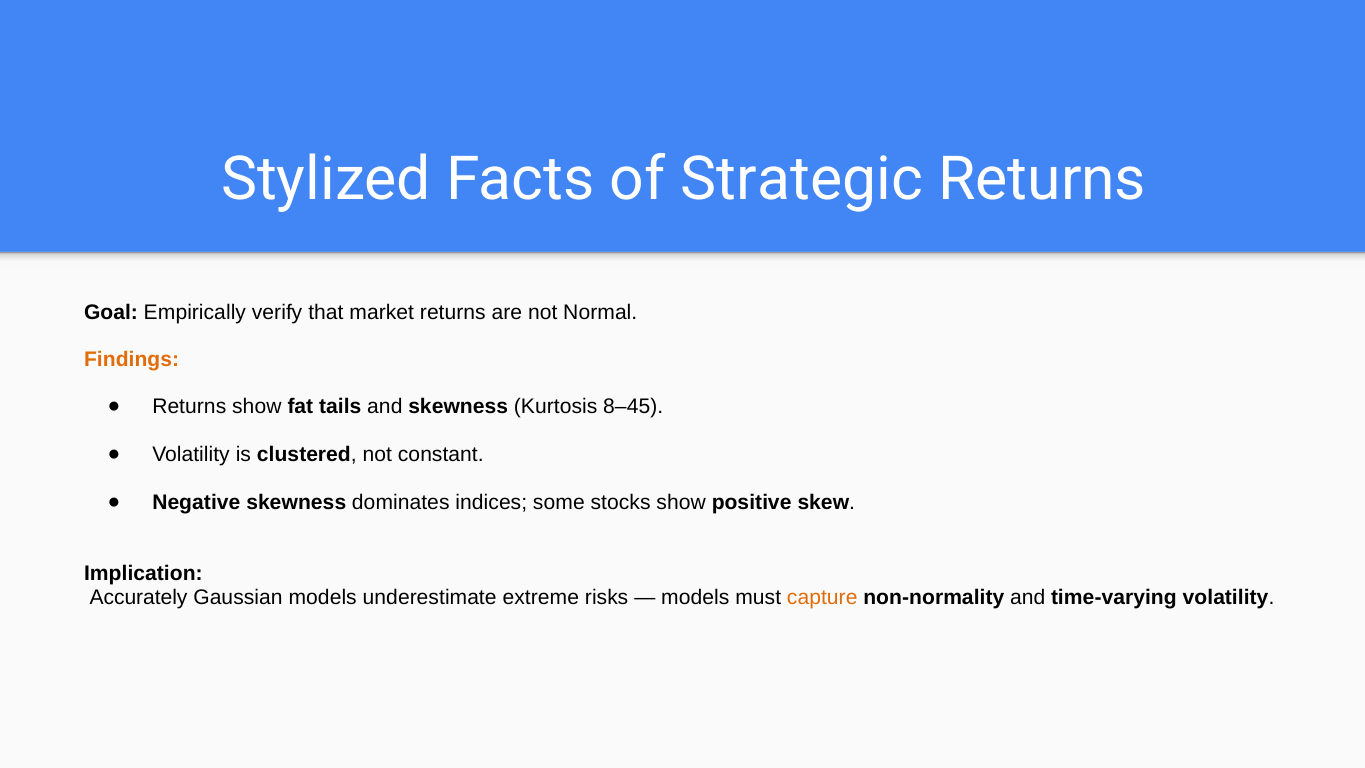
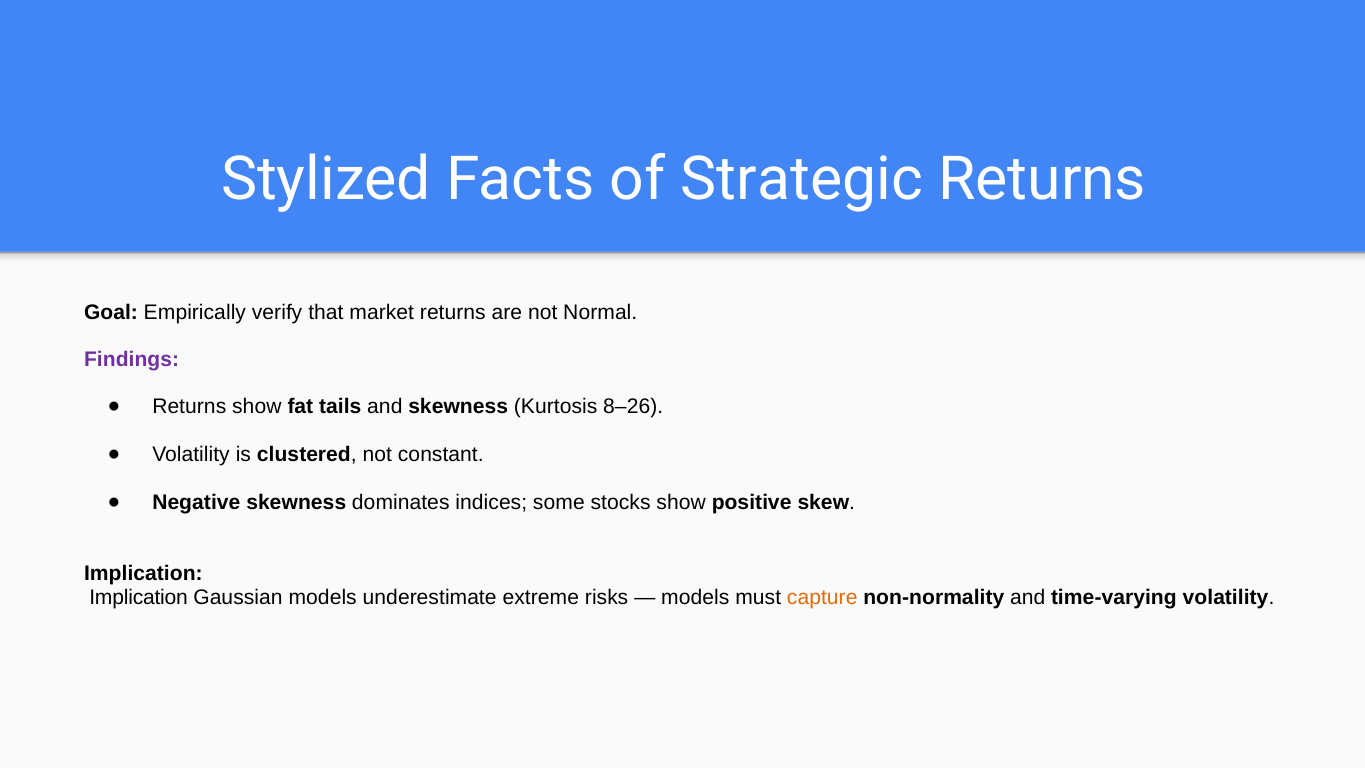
Findings colour: orange -> purple
8–45: 8–45 -> 8–26
Accurately at (139, 597): Accurately -> Implication
